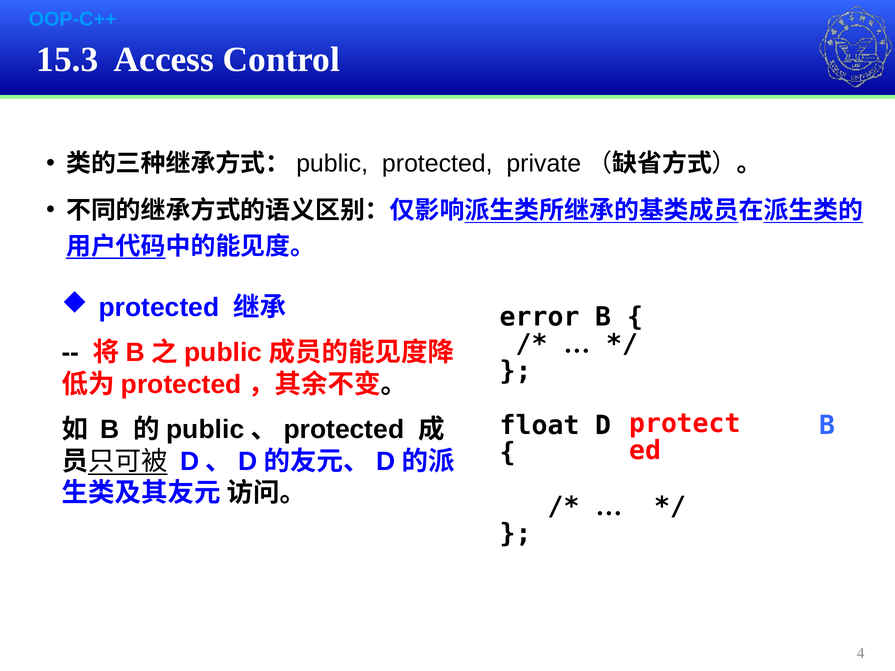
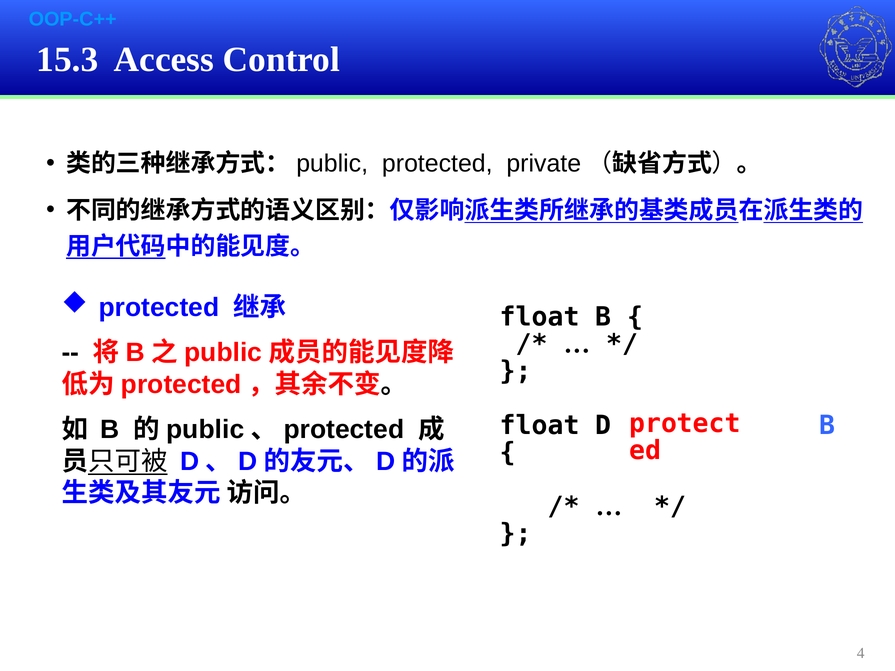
error at (540, 317): error -> float
